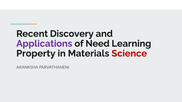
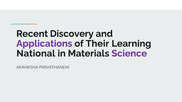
Need: Need -> Their
Property: Property -> National
Science colour: red -> purple
